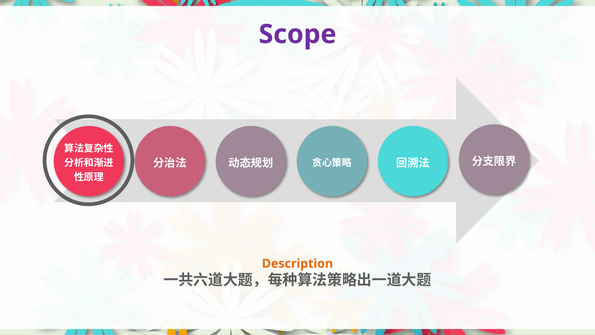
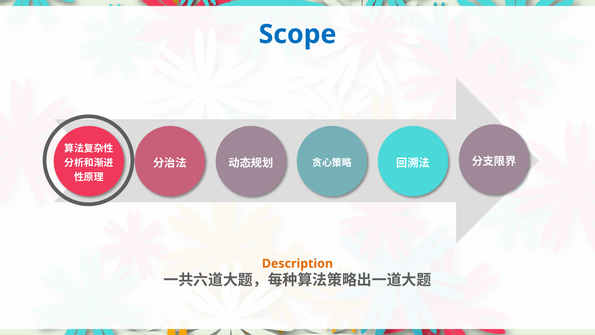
Scope colour: purple -> blue
